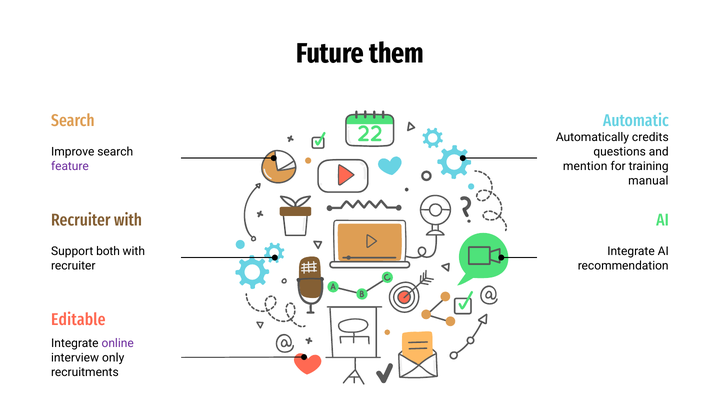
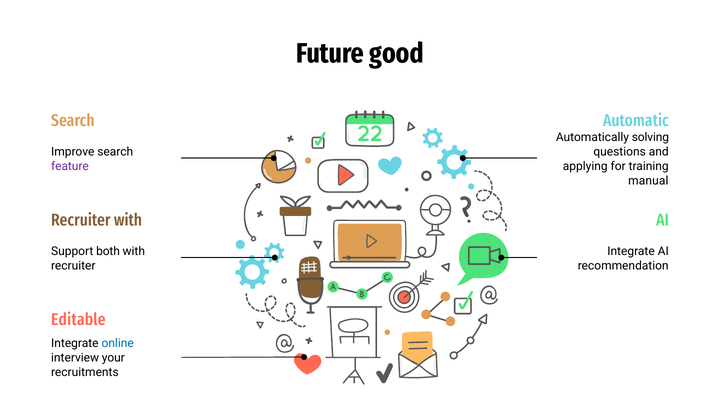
them: them -> good
credits: credits -> solving
mention: mention -> applying
online colour: purple -> blue
only: only -> your
